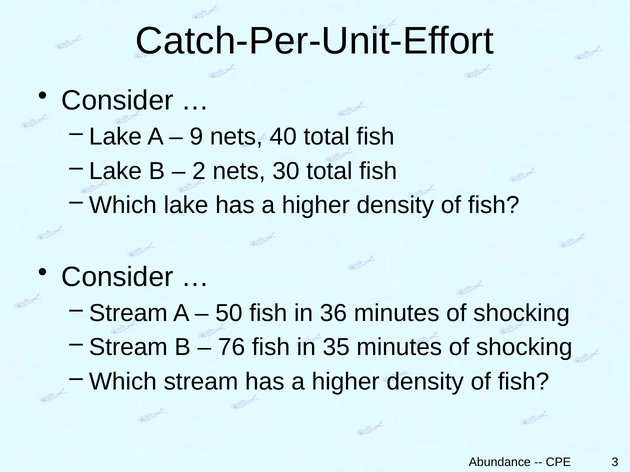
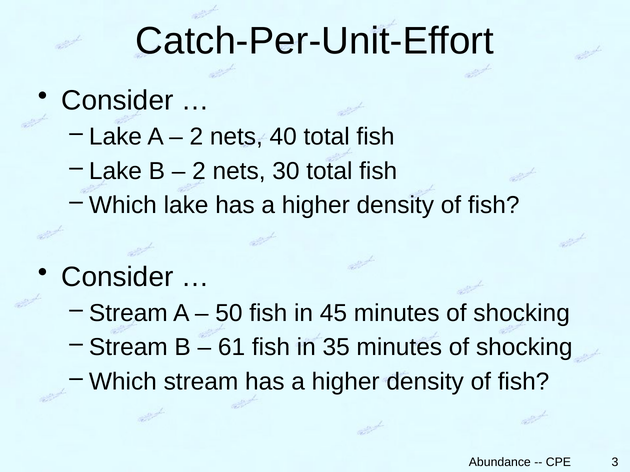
9 at (196, 137): 9 -> 2
36: 36 -> 45
76: 76 -> 61
